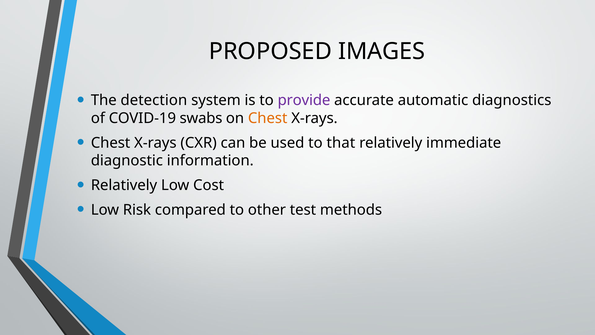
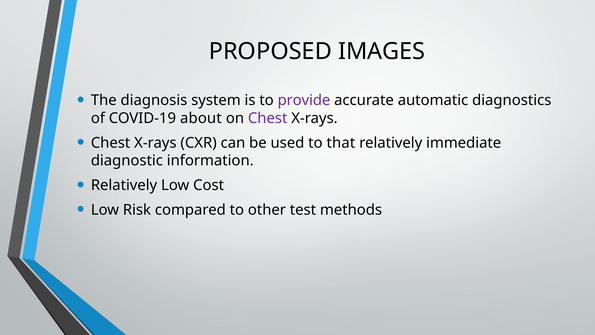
detection: detection -> diagnosis
swabs: swabs -> about
Chest at (268, 118) colour: orange -> purple
